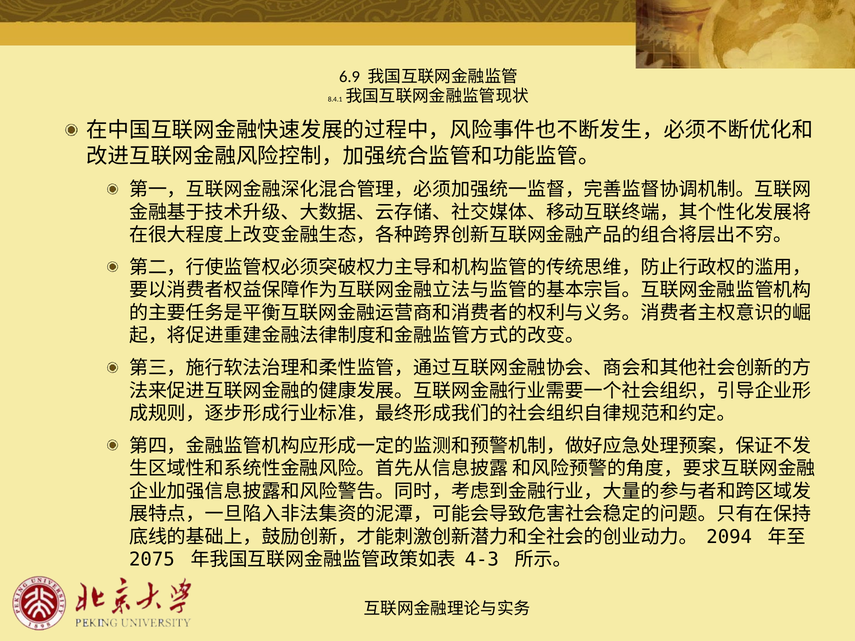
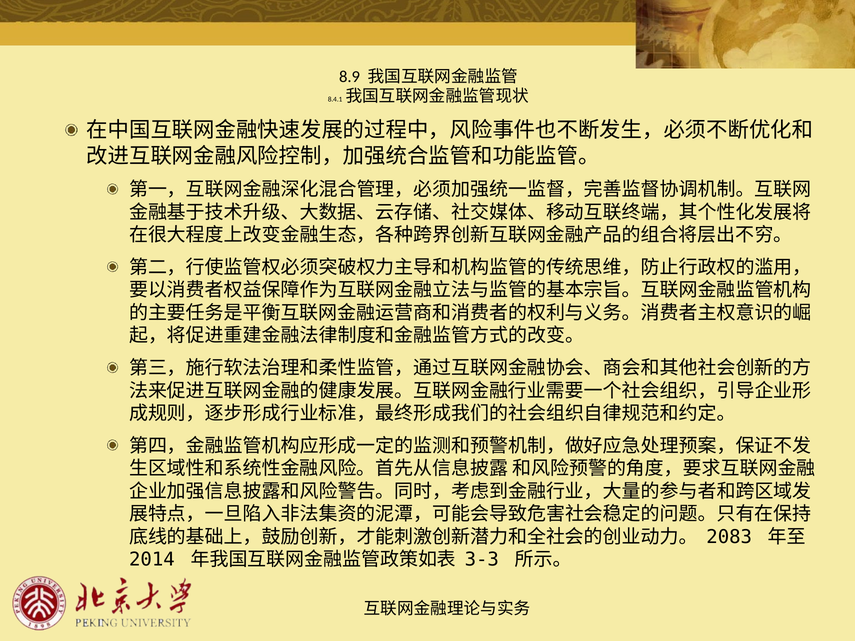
6.9: 6.9 -> 8.9
2094: 2094 -> 2083
2075: 2075 -> 2014
4-3: 4-3 -> 3-3
